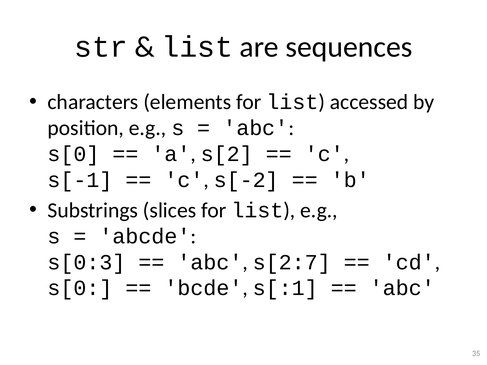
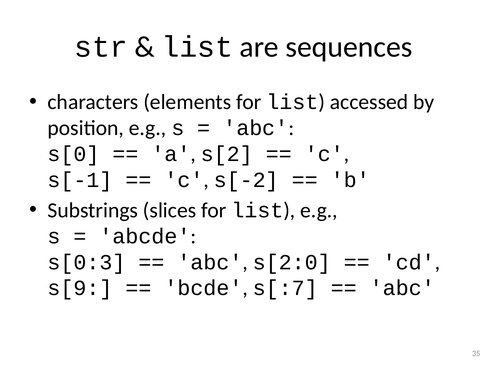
s[2:7: s[2:7 -> s[2:0
s[0 at (80, 288): s[0 -> s[9
s[:1: s[:1 -> s[:7
